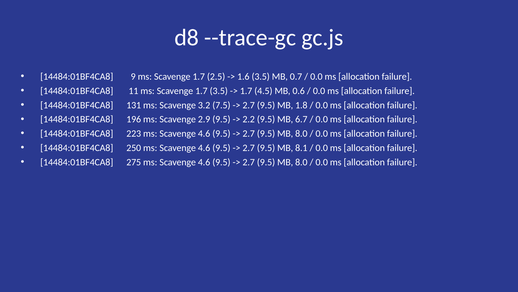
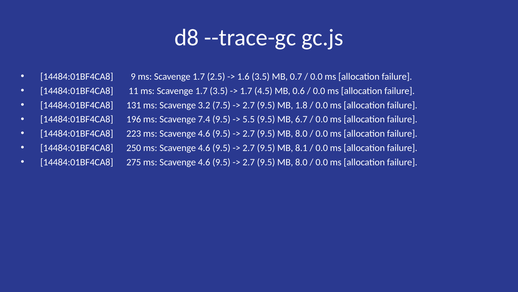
2.9: 2.9 -> 7.4
2.2: 2.2 -> 5.5
